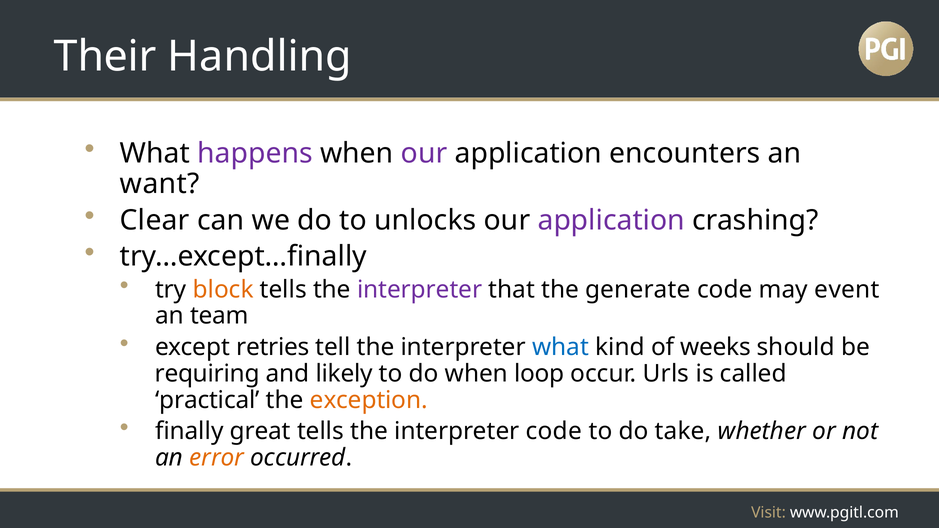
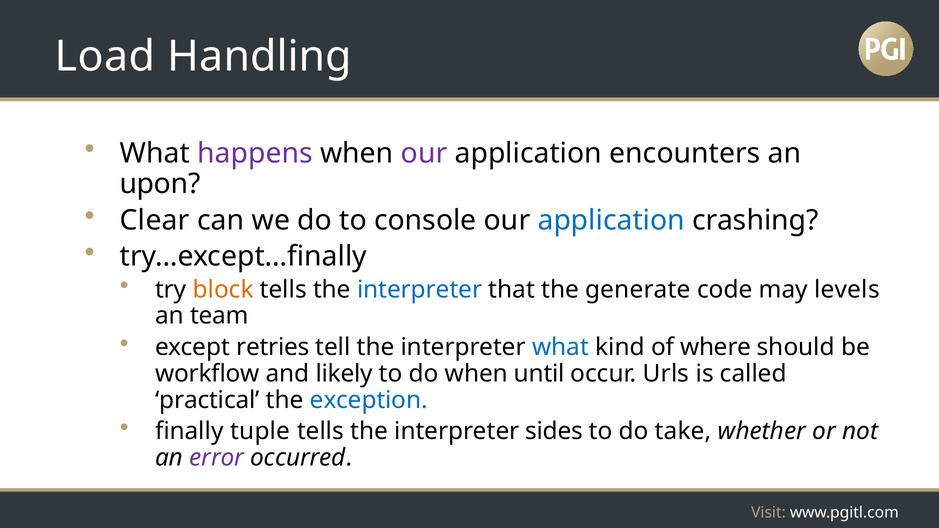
Their: Their -> Load
want: want -> upon
unlocks: unlocks -> console
application at (611, 220) colour: purple -> blue
interpreter at (420, 290) colour: purple -> blue
event: event -> levels
weeks: weeks -> where
requiring: requiring -> workflow
loop: loop -> until
exception colour: orange -> blue
great: great -> tuple
interpreter code: code -> sides
error colour: orange -> purple
